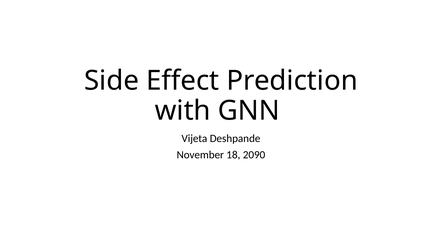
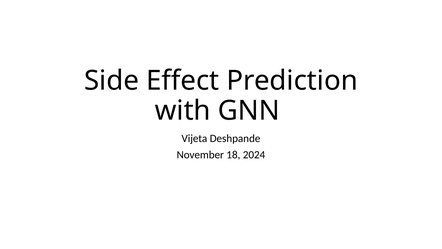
2090: 2090 -> 2024
